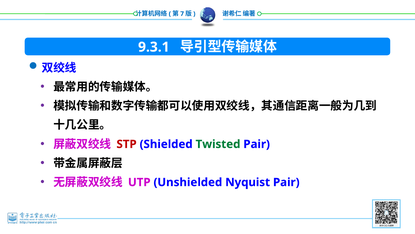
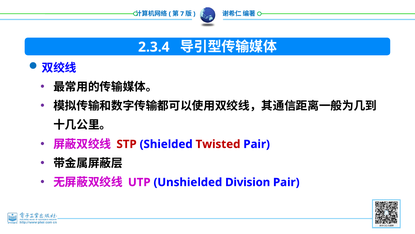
9.3.1: 9.3.1 -> 2.3.4
Twisted colour: green -> red
Nyquist: Nyquist -> Division
